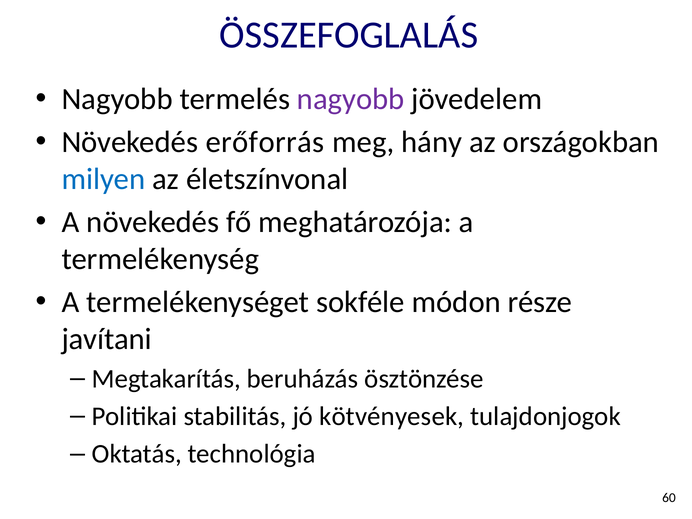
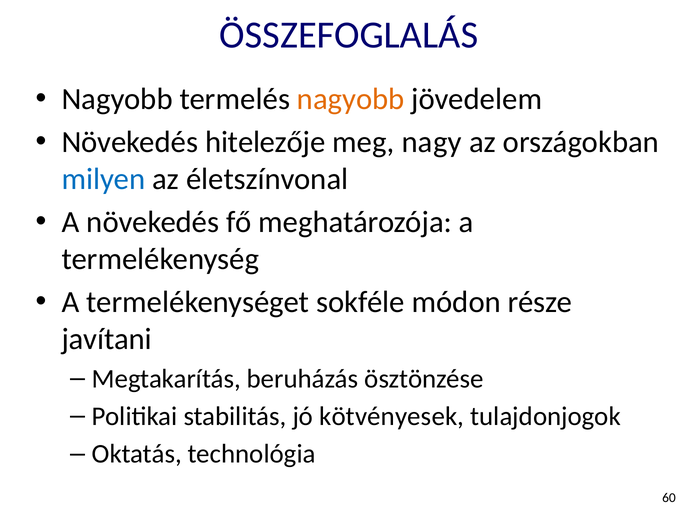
nagyobb at (351, 99) colour: purple -> orange
erőforrás: erőforrás -> hitelezője
hány: hány -> nagy
